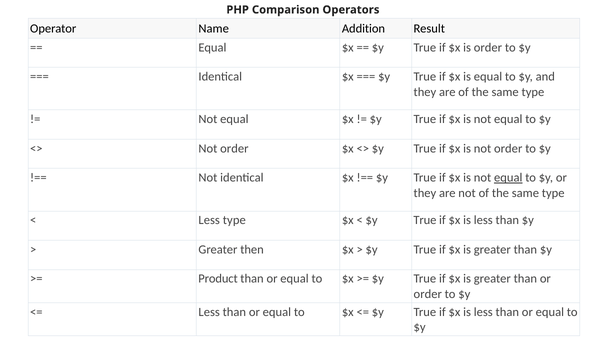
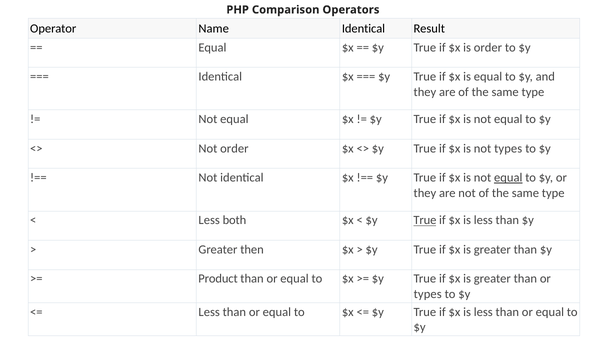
Name Addition: Addition -> Identical
is not order: order -> types
Less type: type -> both
True at (425, 221) underline: none -> present
order at (428, 295): order -> types
